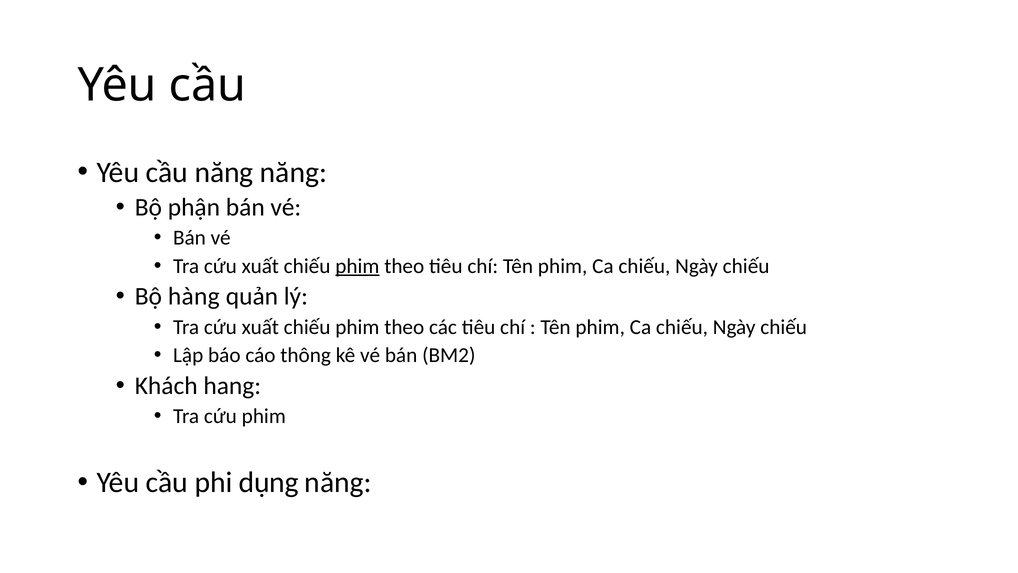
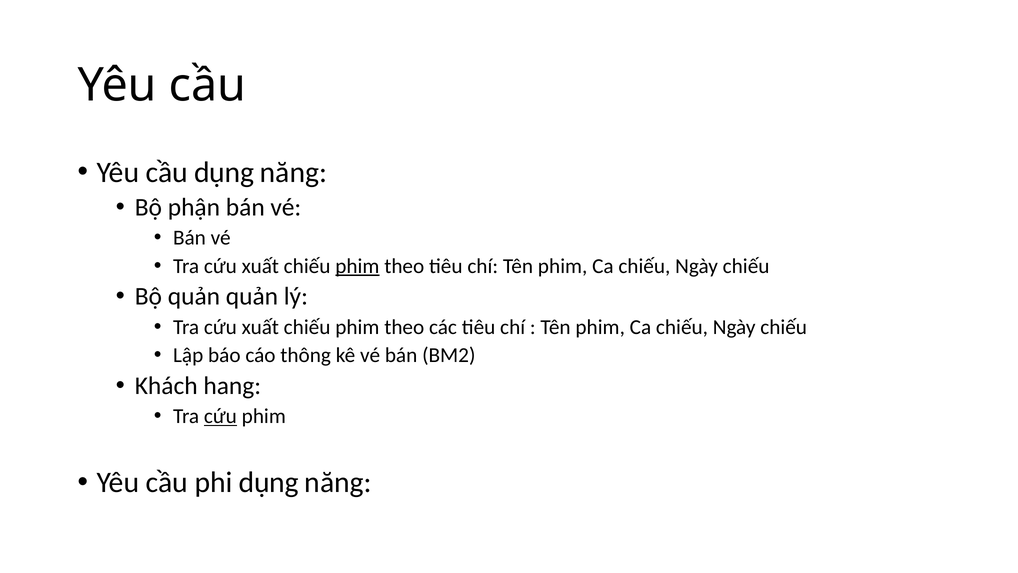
cầu năng: năng -> dụng
Bộ hàng: hàng -> quản
cứu at (220, 416) underline: none -> present
